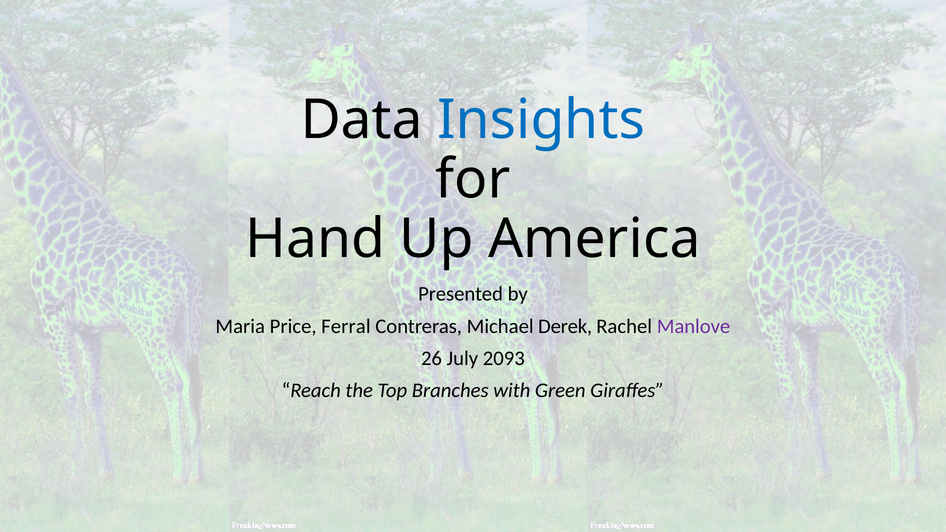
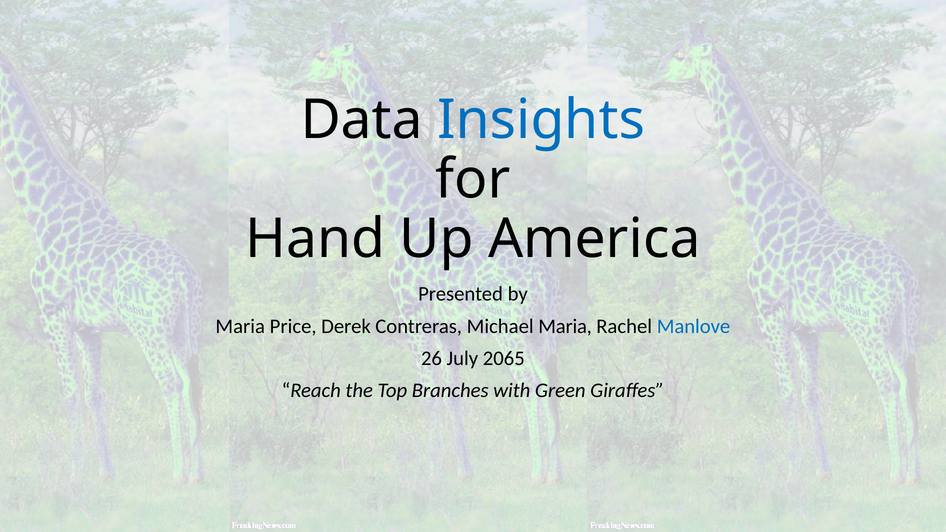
Ferral: Ferral -> Derek
Michael Derek: Derek -> Maria
Manlove colour: purple -> blue
2093: 2093 -> 2065
